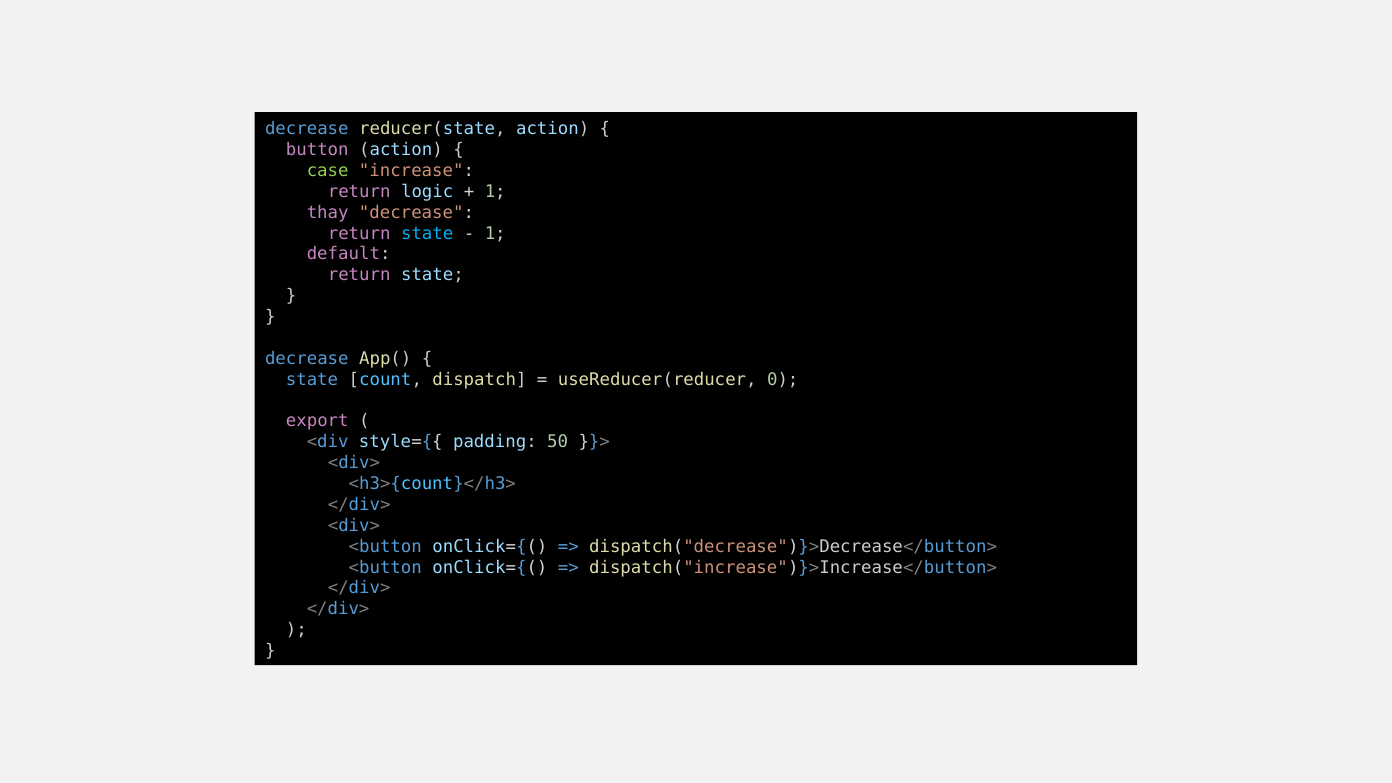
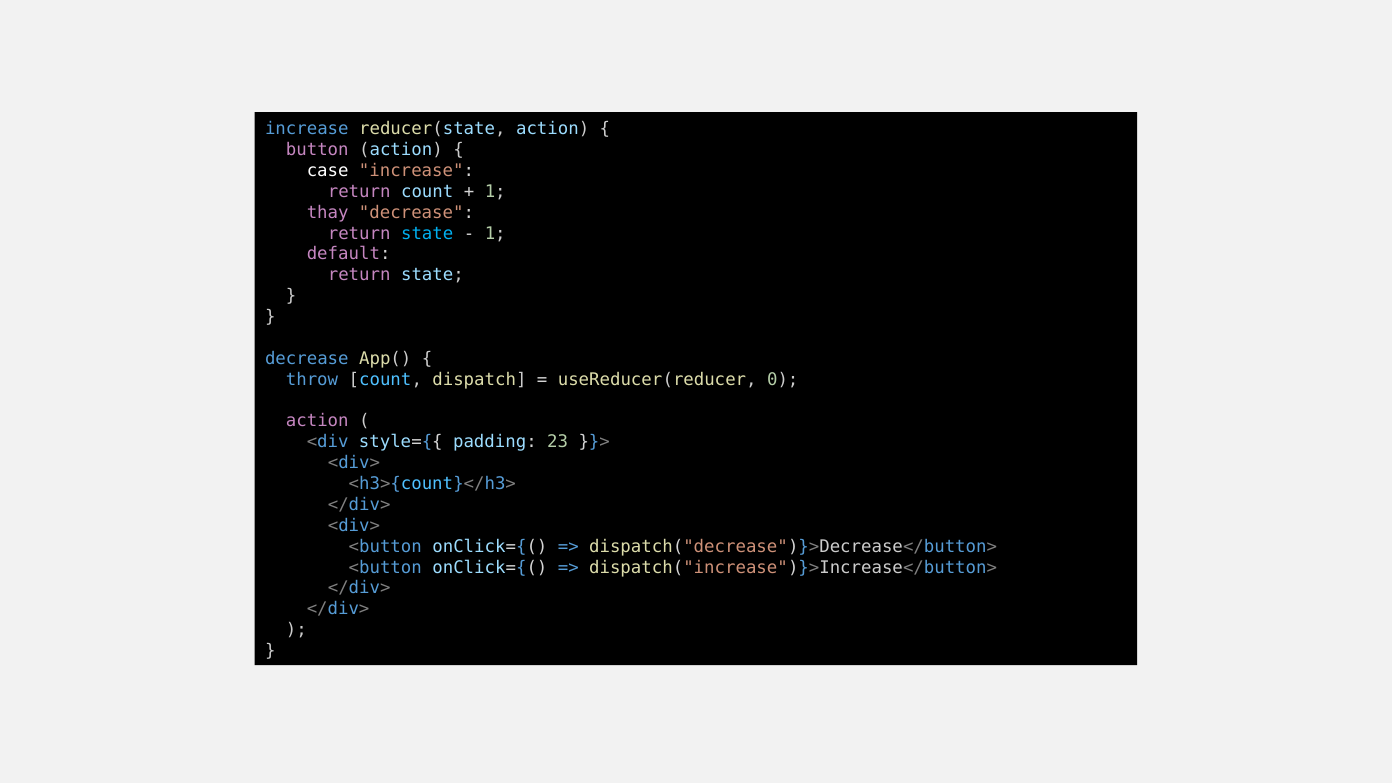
decrease at (307, 129): decrease -> increase
case colour: light green -> white
return logic: logic -> count
state at (312, 379): state -> throw
export at (317, 421): export -> action
50: 50 -> 23
